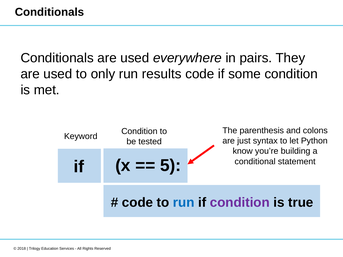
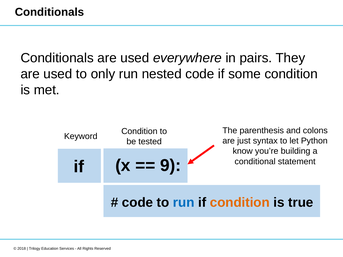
results: results -> nested
5: 5 -> 9
condition at (240, 203) colour: purple -> orange
